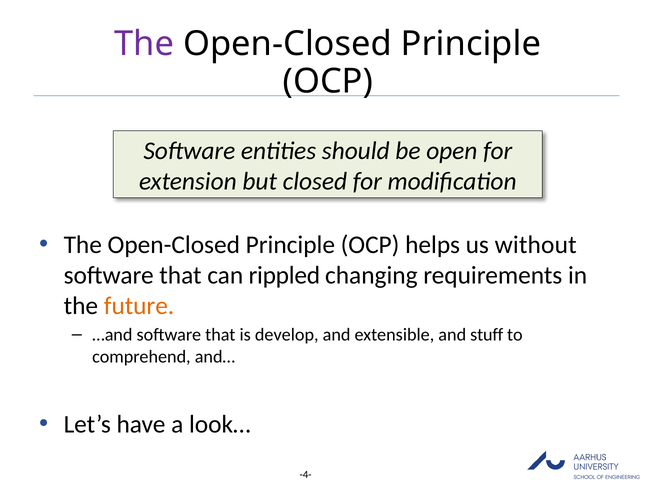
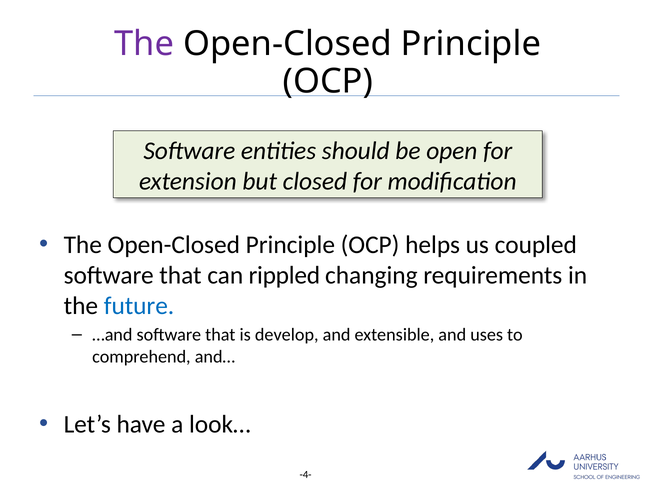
without: without -> coupled
future colour: orange -> blue
stuff: stuff -> uses
